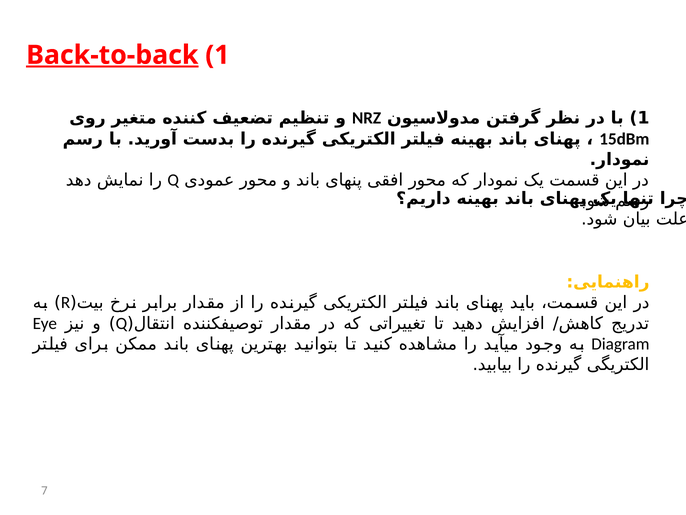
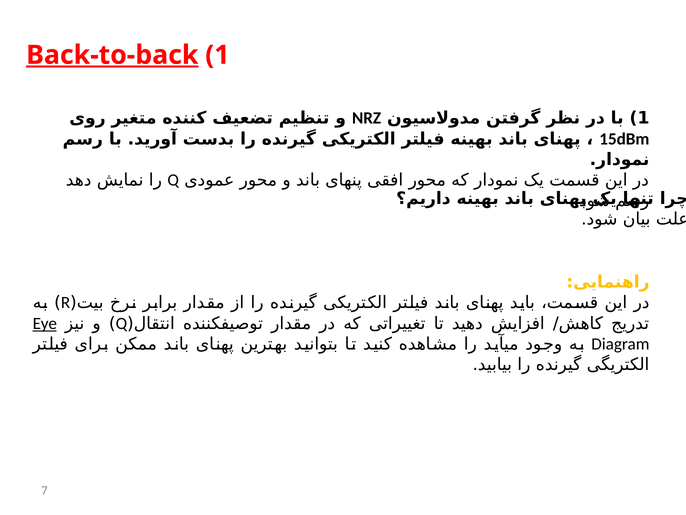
Eye underline: none -> present
